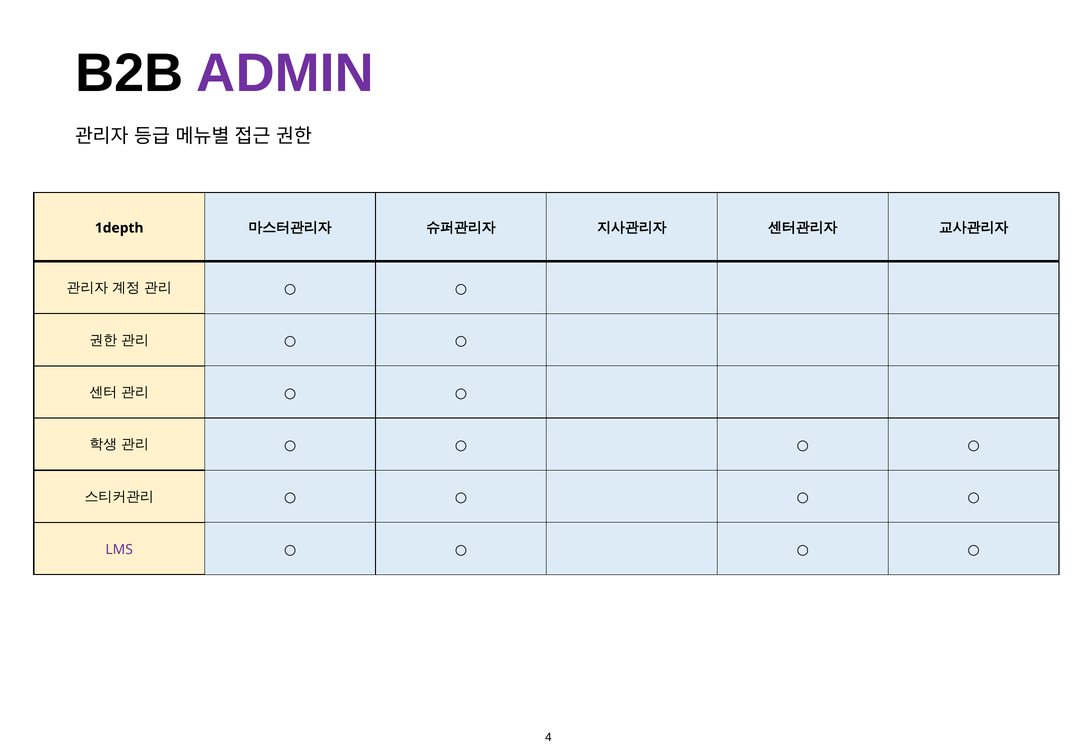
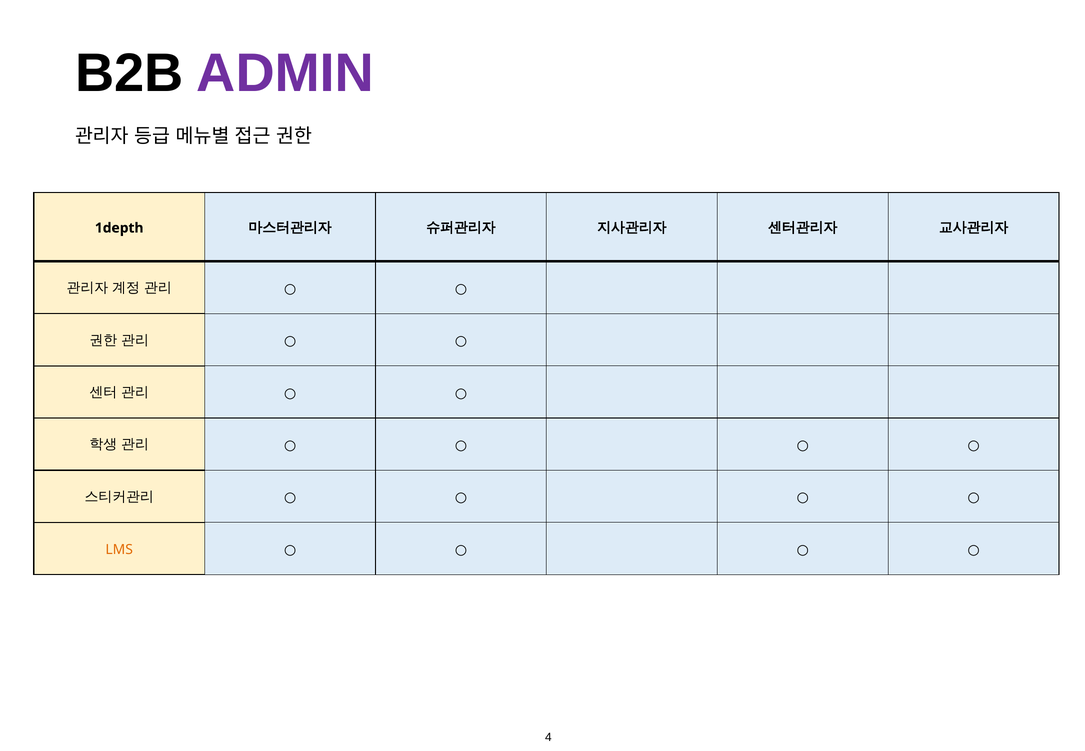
LMS colour: purple -> orange
